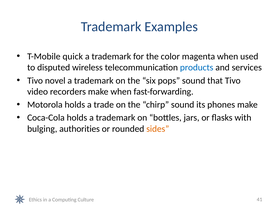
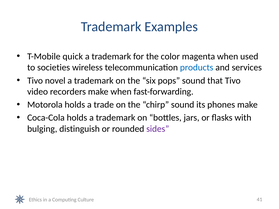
disputed: disputed -> societies
authorities: authorities -> distinguish
sides colour: orange -> purple
